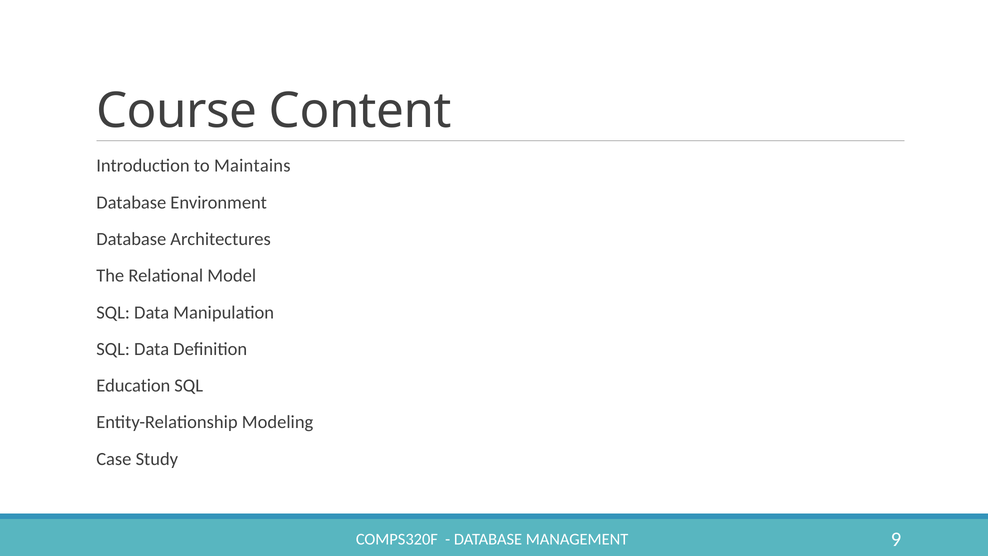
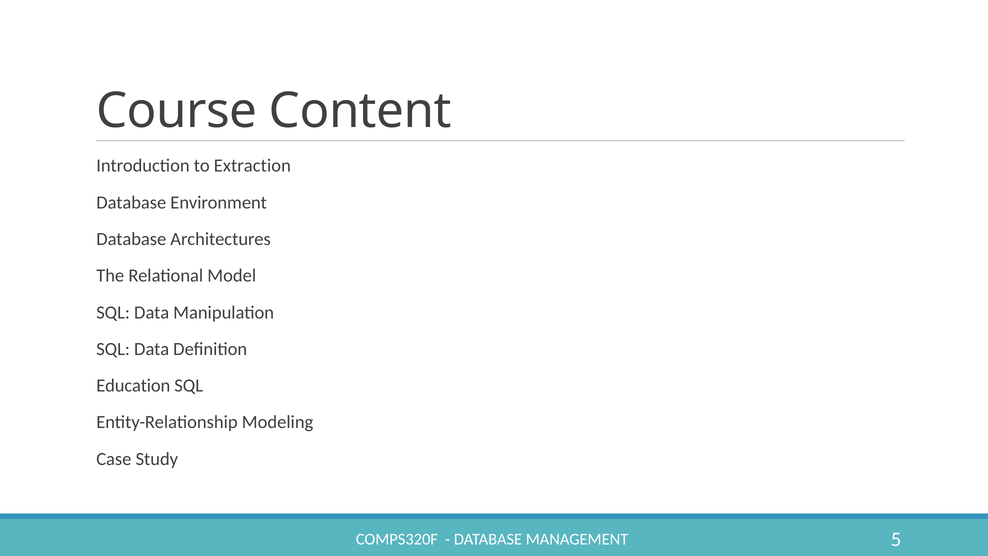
Maintains: Maintains -> Extraction
9: 9 -> 5
